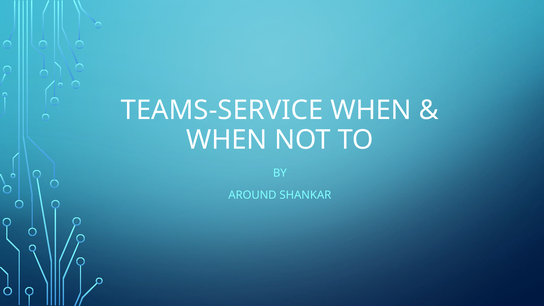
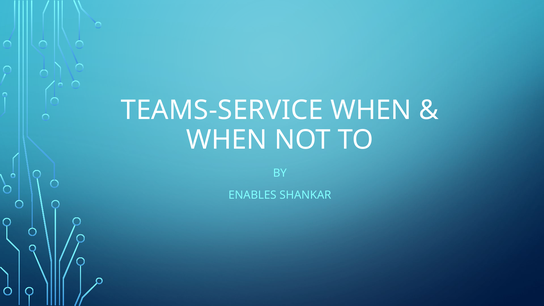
AROUND: AROUND -> ENABLES
